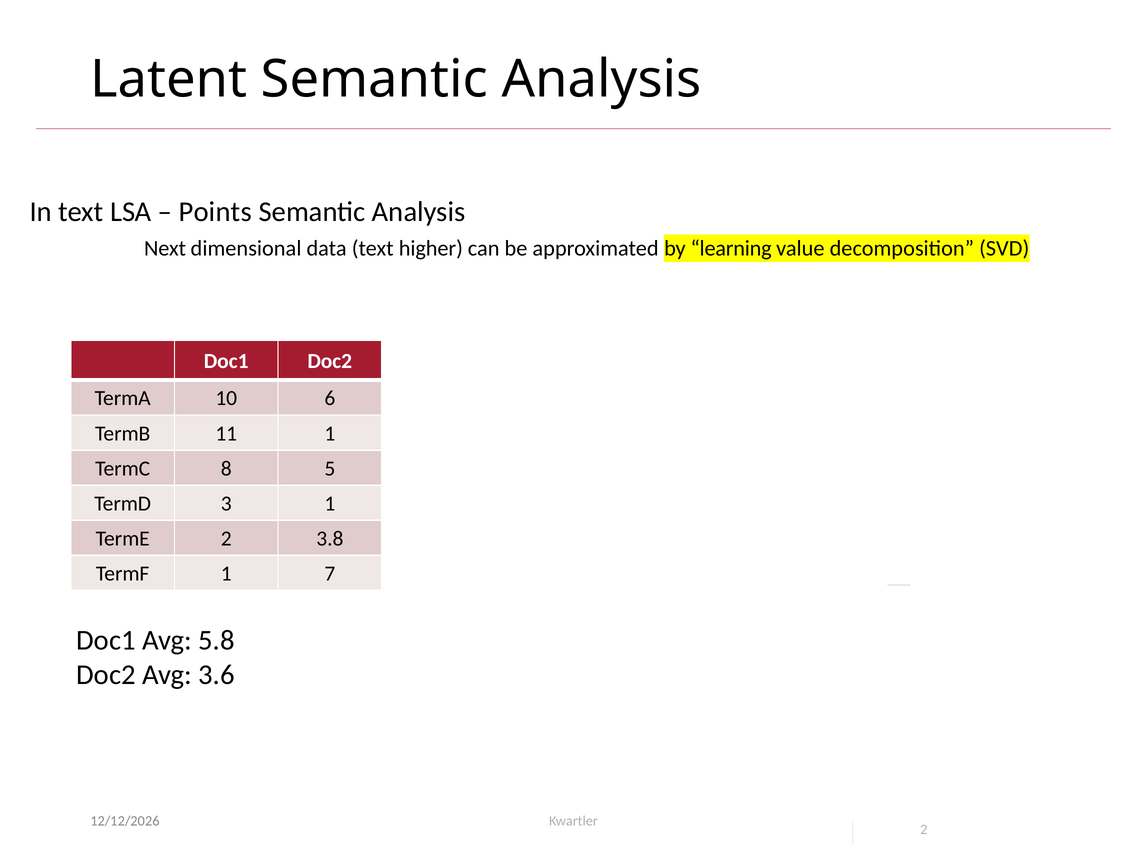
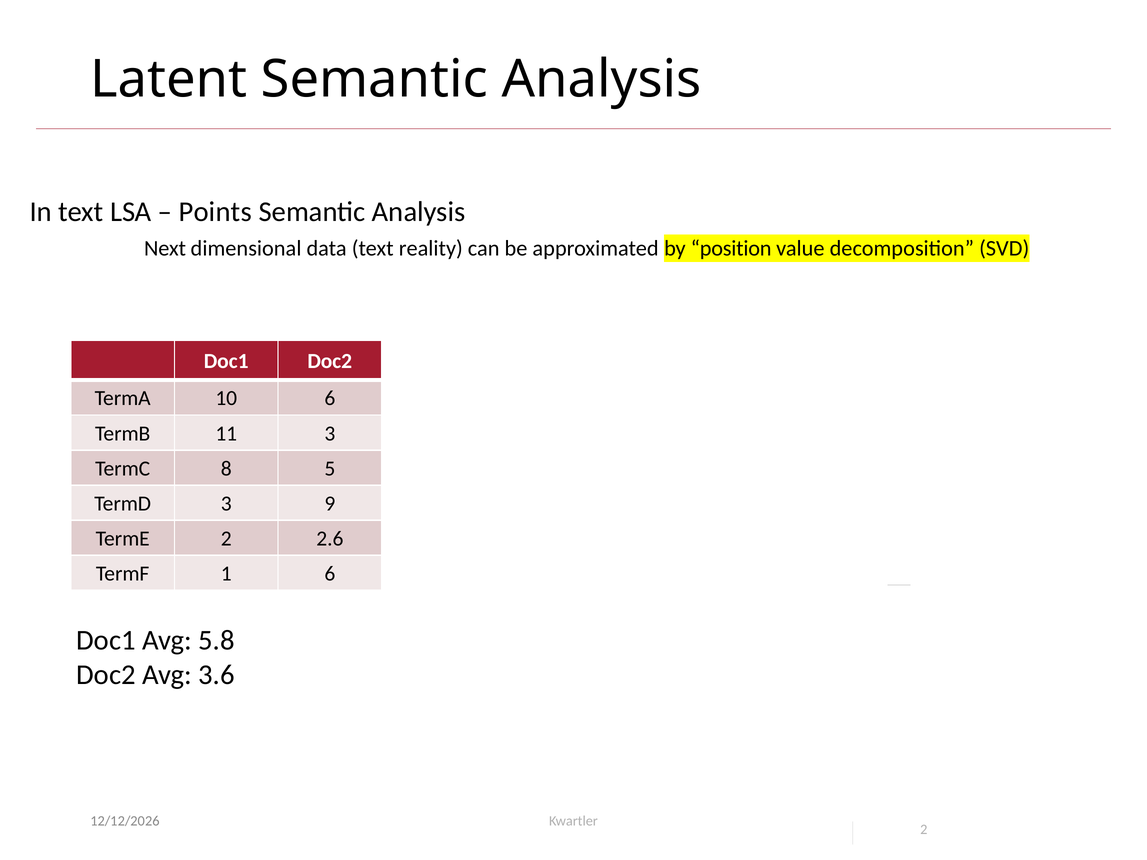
higher: higher -> reality
learning: learning -> position
11 1: 1 -> 3
3 1: 1 -> 9
3.8: 3.8 -> 2.6
1 7: 7 -> 6
